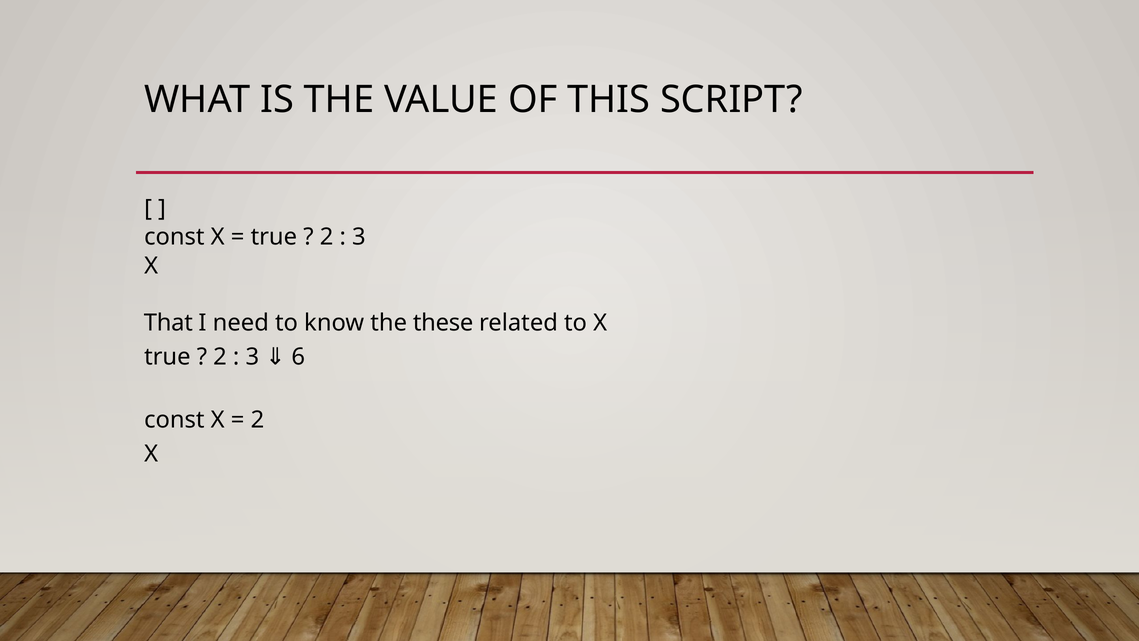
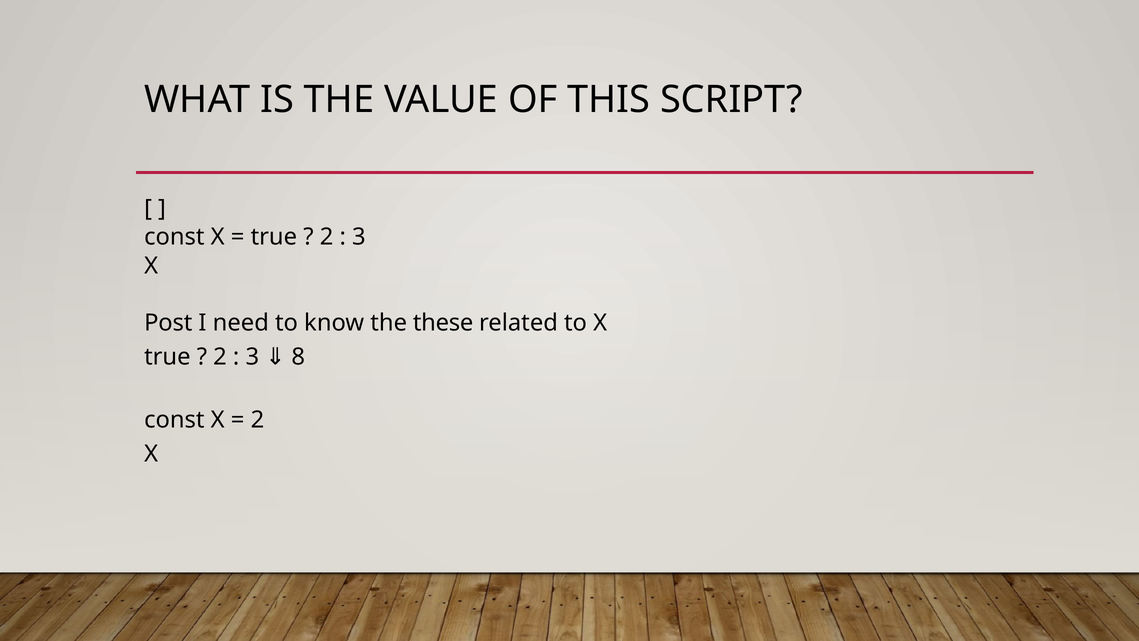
That: That -> Post
6: 6 -> 8
